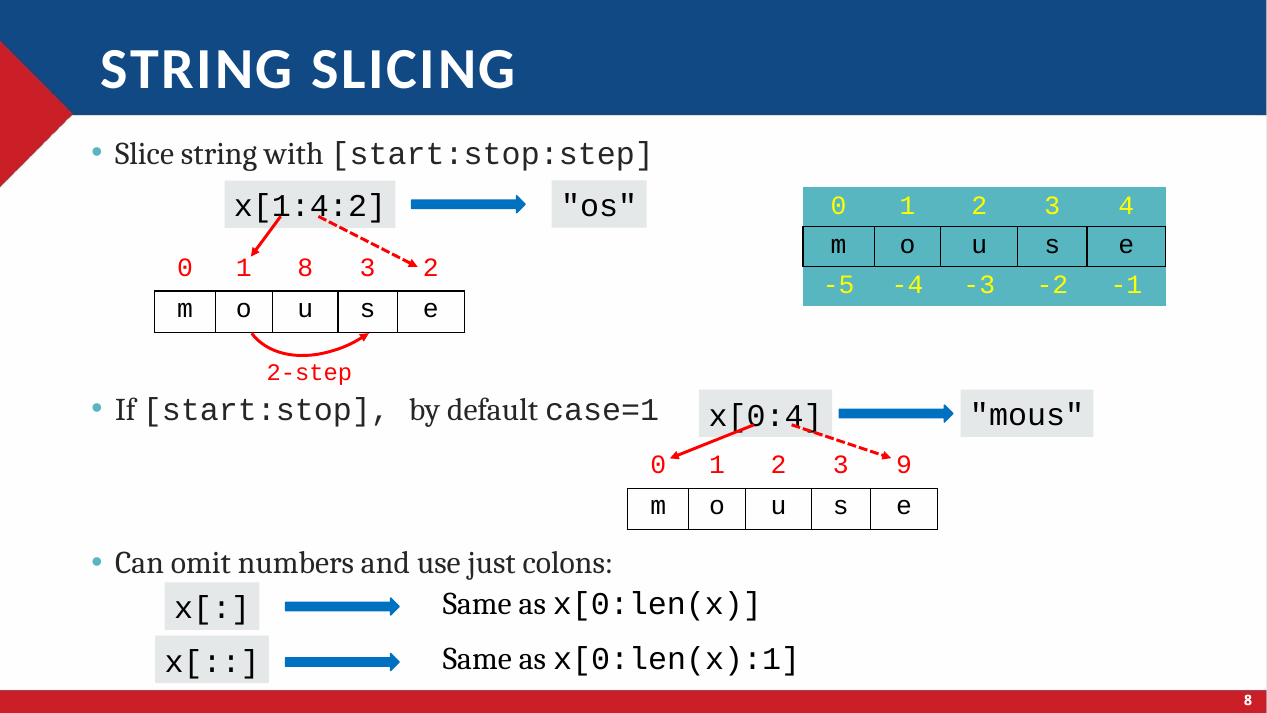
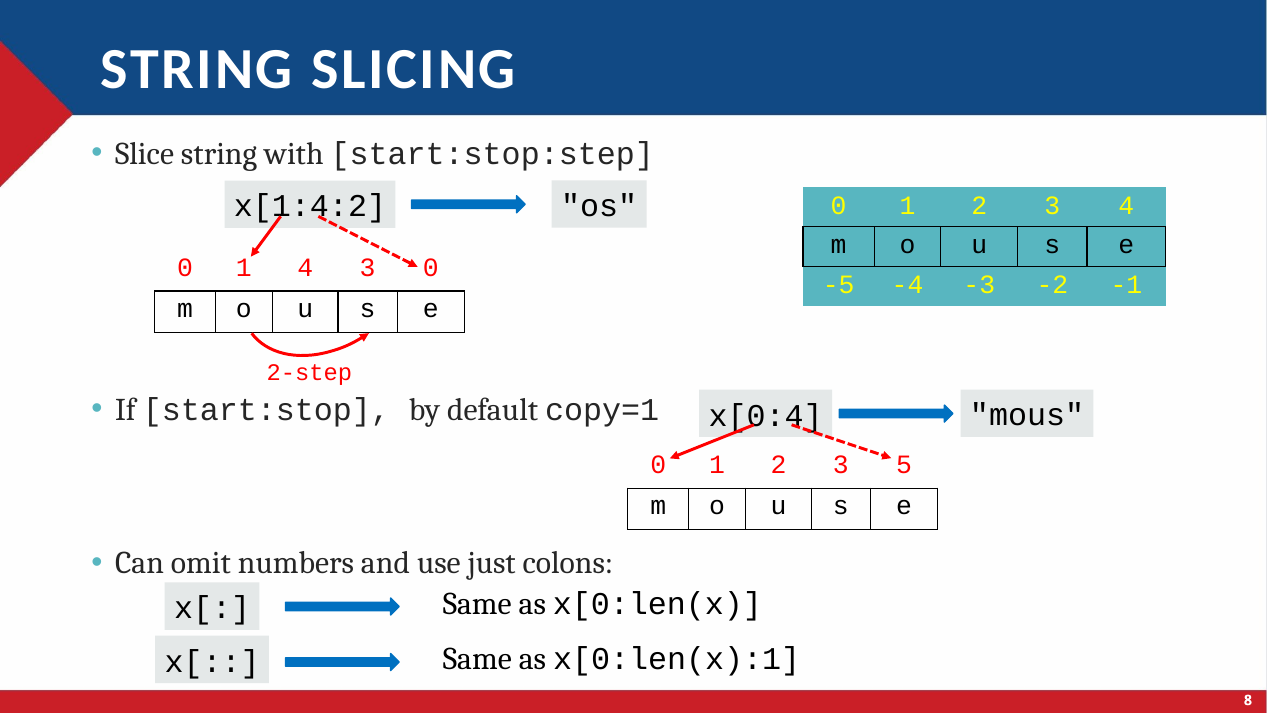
1 8: 8 -> 4
3 2: 2 -> 0
case=1: case=1 -> copy=1
9: 9 -> 5
